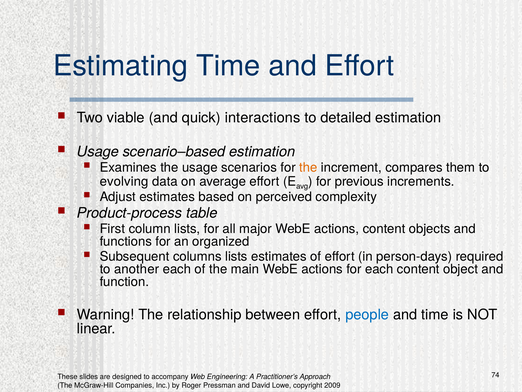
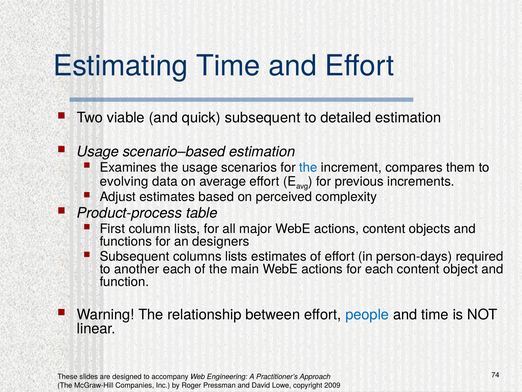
quick interactions: interactions -> subsequent
the at (308, 167) colour: orange -> blue
organized: organized -> designers
